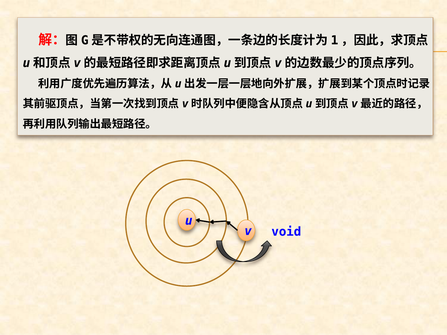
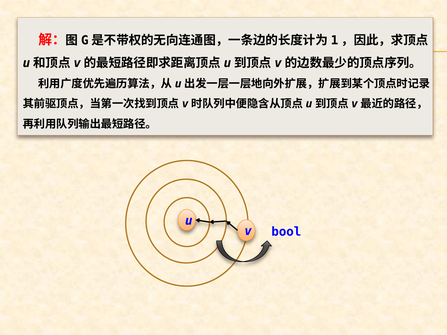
void: void -> bool
